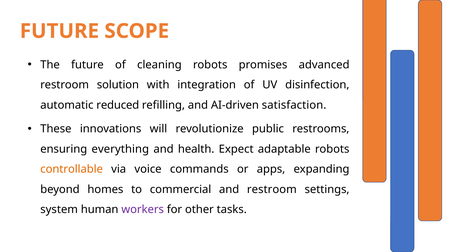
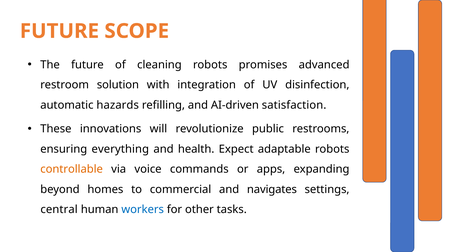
reduced: reduced -> hazards
and restroom: restroom -> navigates
system: system -> central
workers colour: purple -> blue
